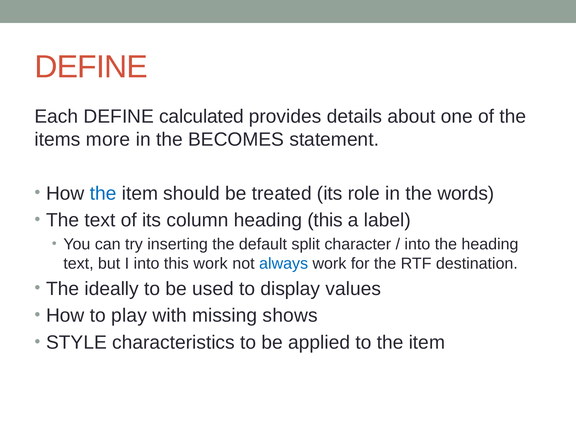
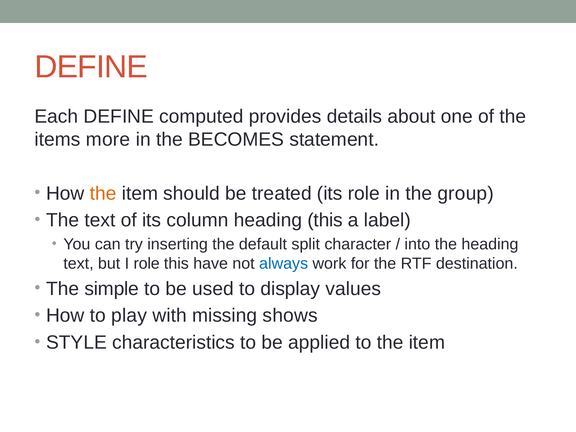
calculated: calculated -> computed
the at (103, 193) colour: blue -> orange
words: words -> group
I into: into -> role
this work: work -> have
ideally: ideally -> simple
